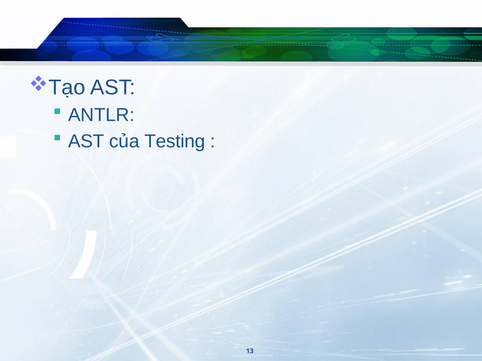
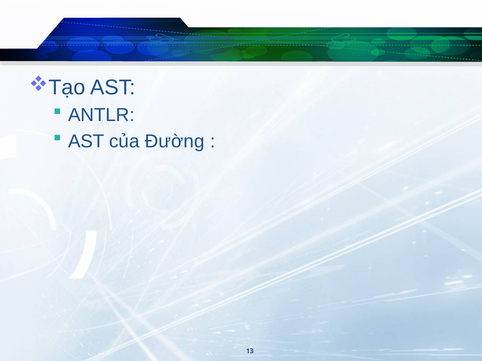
Testing: Testing -> Đường
